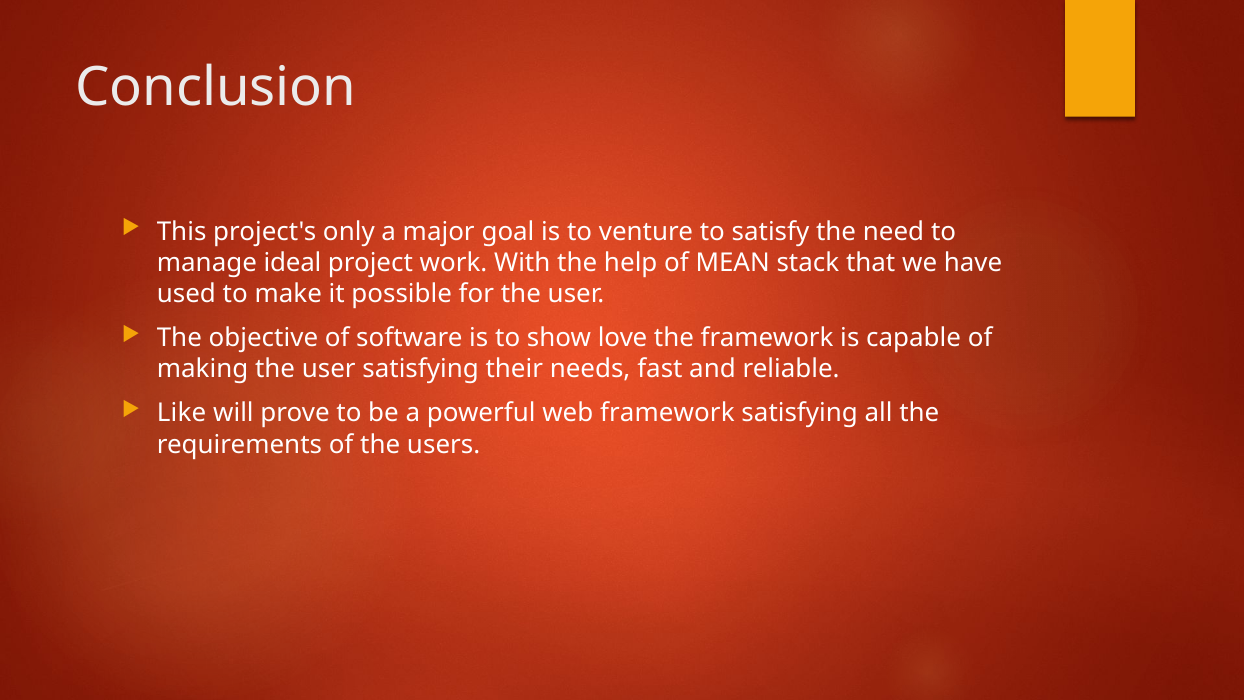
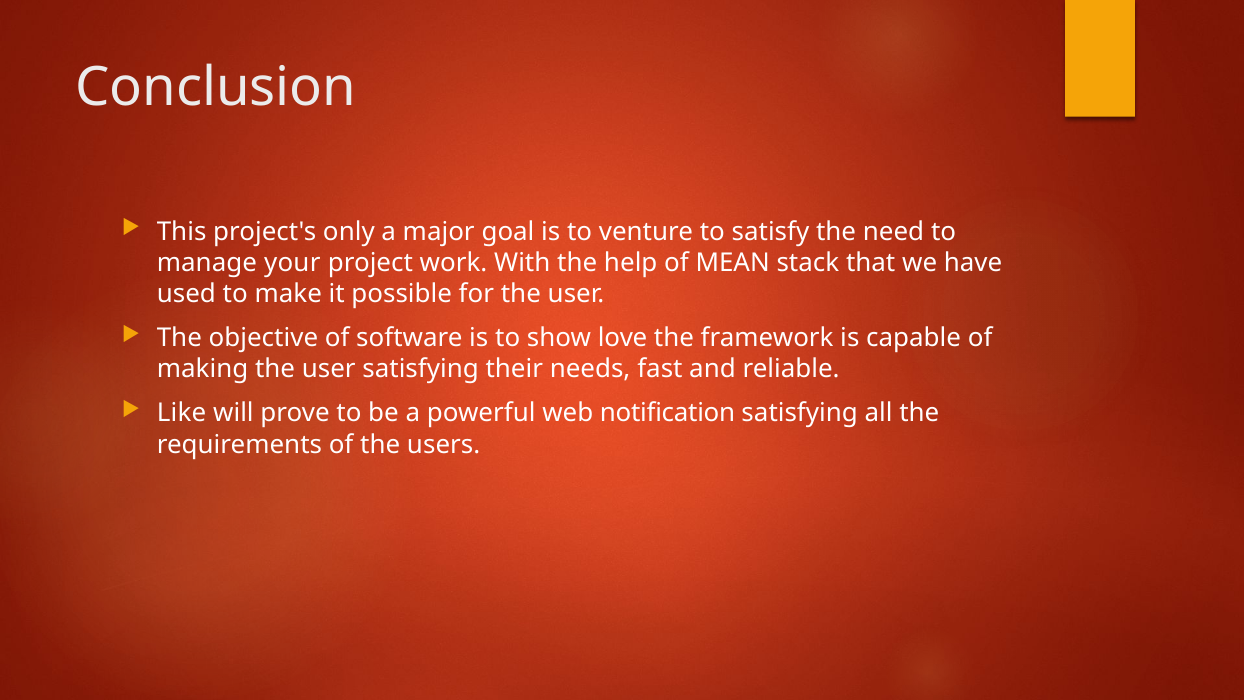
ideal: ideal -> your
web framework: framework -> notification
